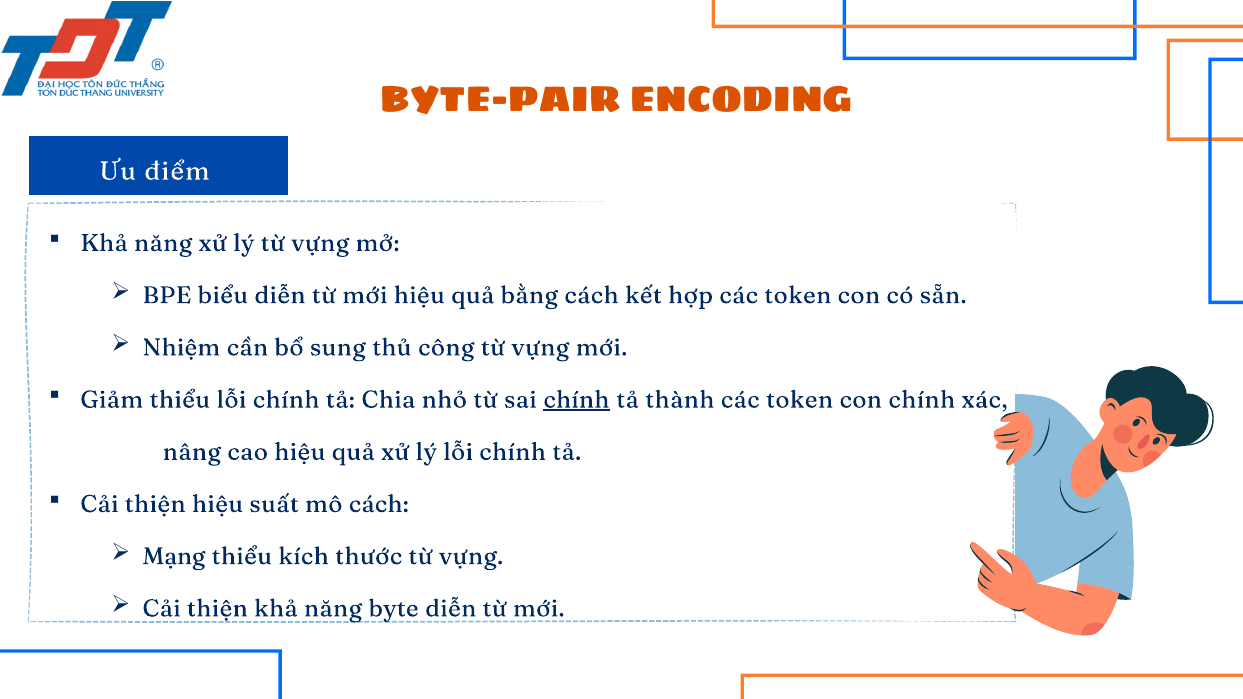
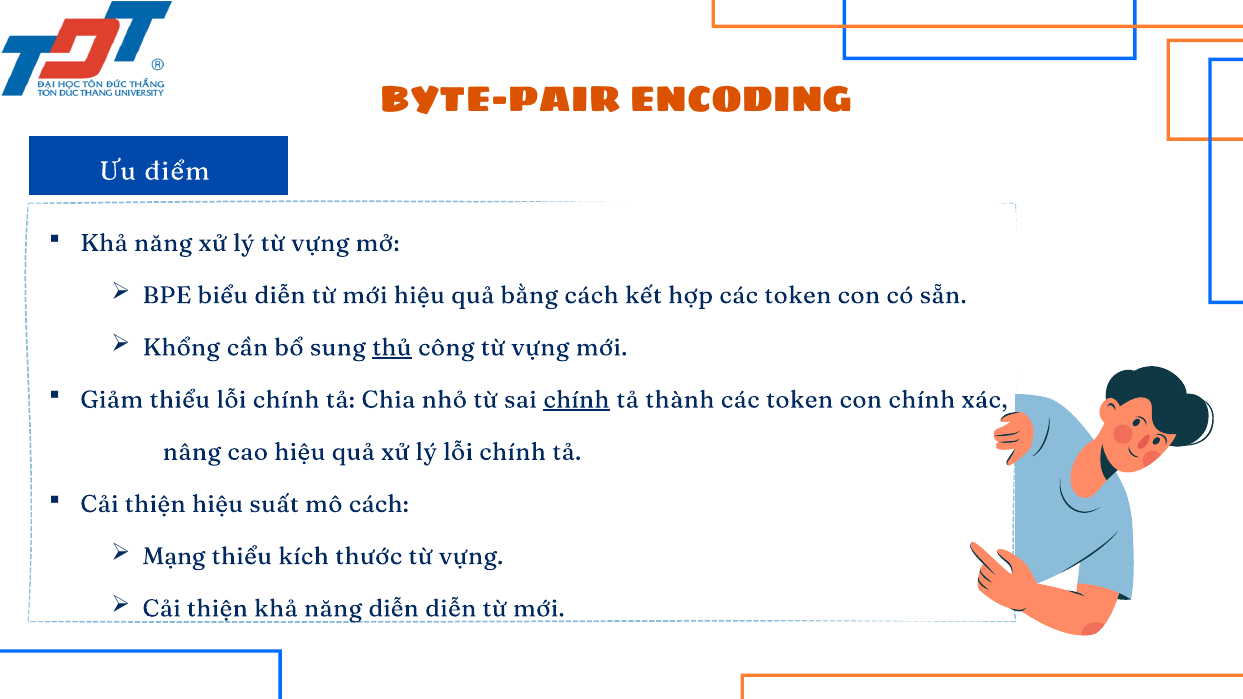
Nhiệm: Nhiệm -> Khổng
thủ underline: none -> present
năng byte: byte -> diễn
